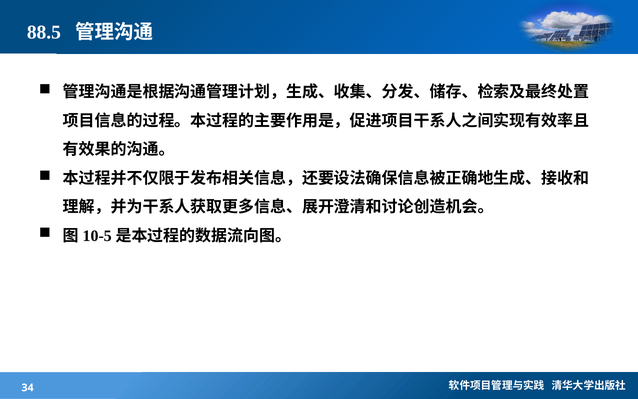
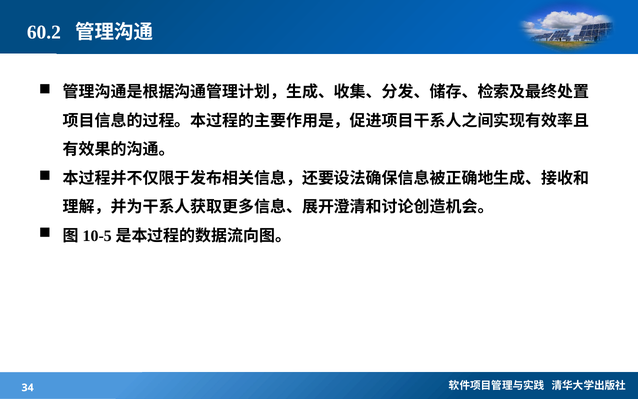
88.5: 88.5 -> 60.2
